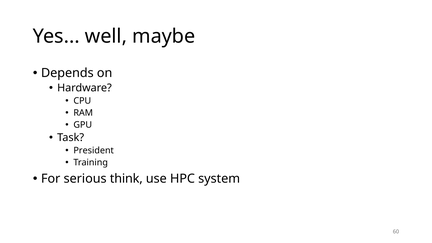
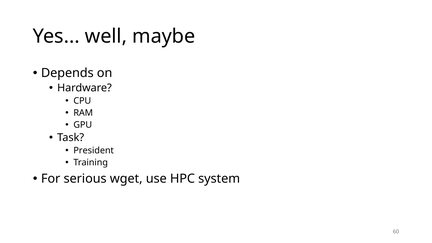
think: think -> wget
